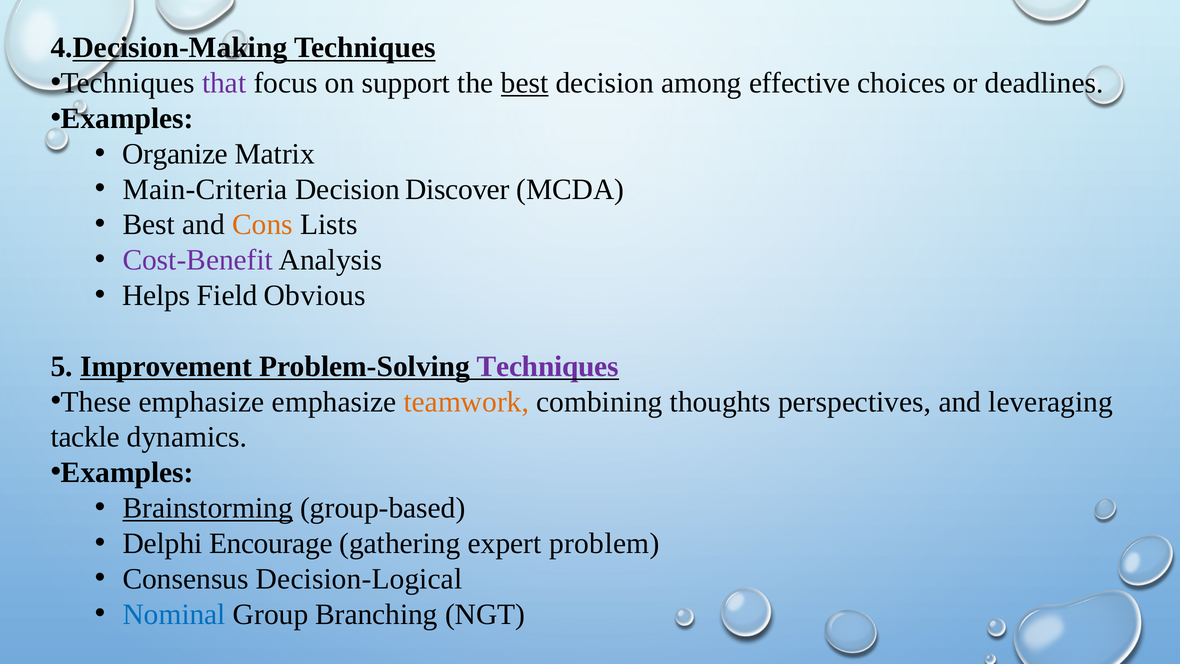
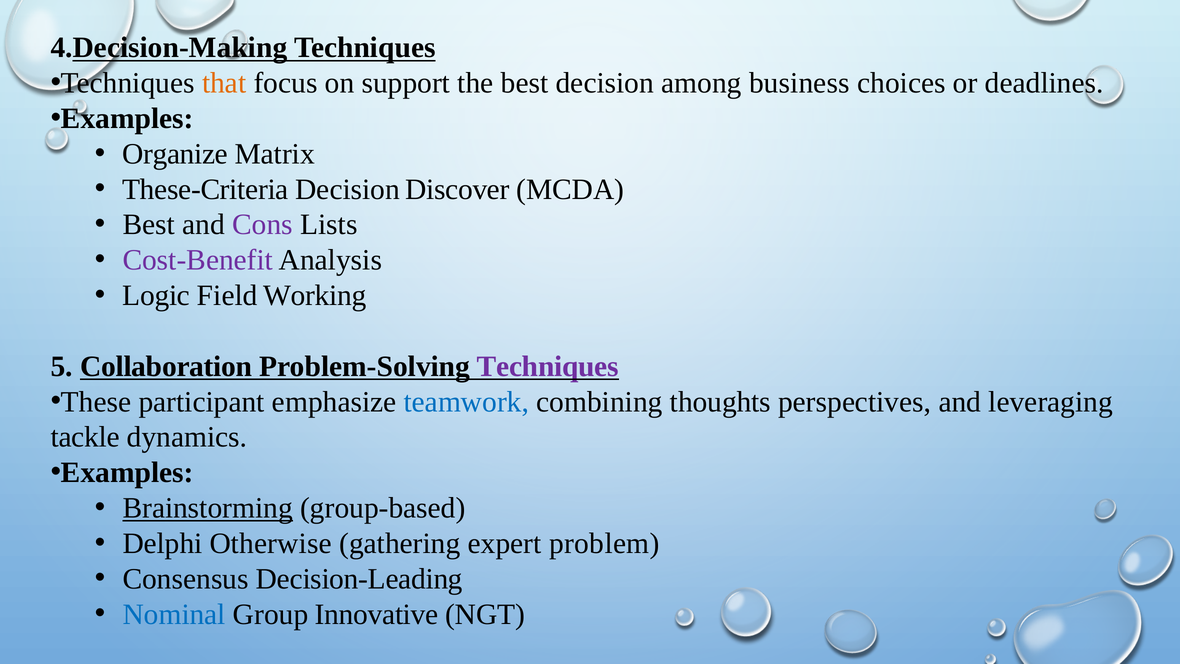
that colour: purple -> orange
best at (525, 83) underline: present -> none
effective: effective -> business
Main-Criteria: Main-Criteria -> These-Criteria
Cons colour: orange -> purple
Helps: Helps -> Logic
Obvious: Obvious -> Working
Improvement: Improvement -> Collaboration
These emphasize: emphasize -> participant
teamwork colour: orange -> blue
Encourage: Encourage -> Otherwise
Decision-Logical: Decision-Logical -> Decision-Leading
Branching: Branching -> Innovative
